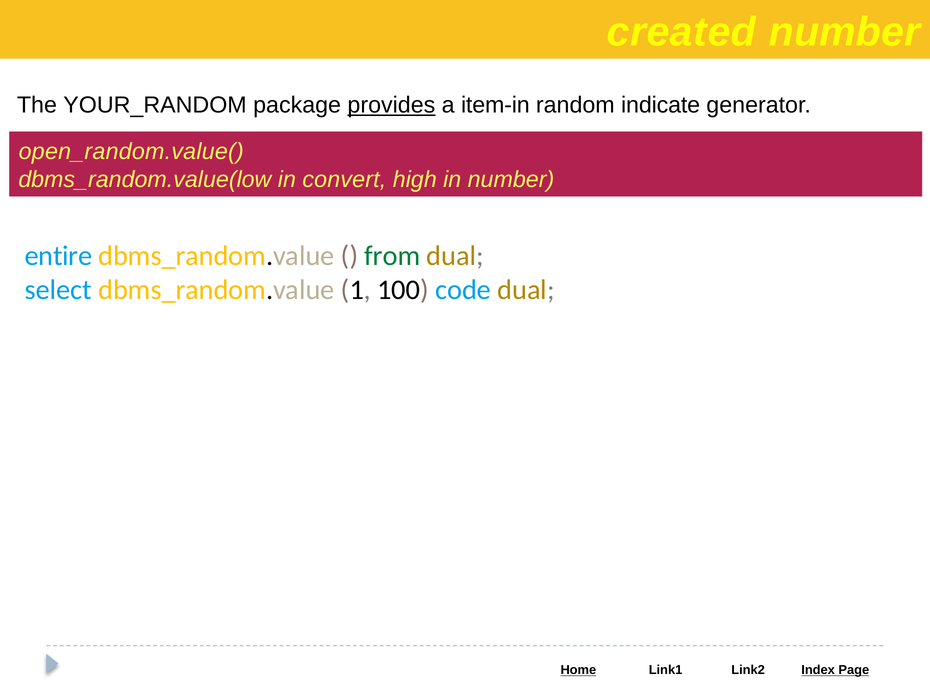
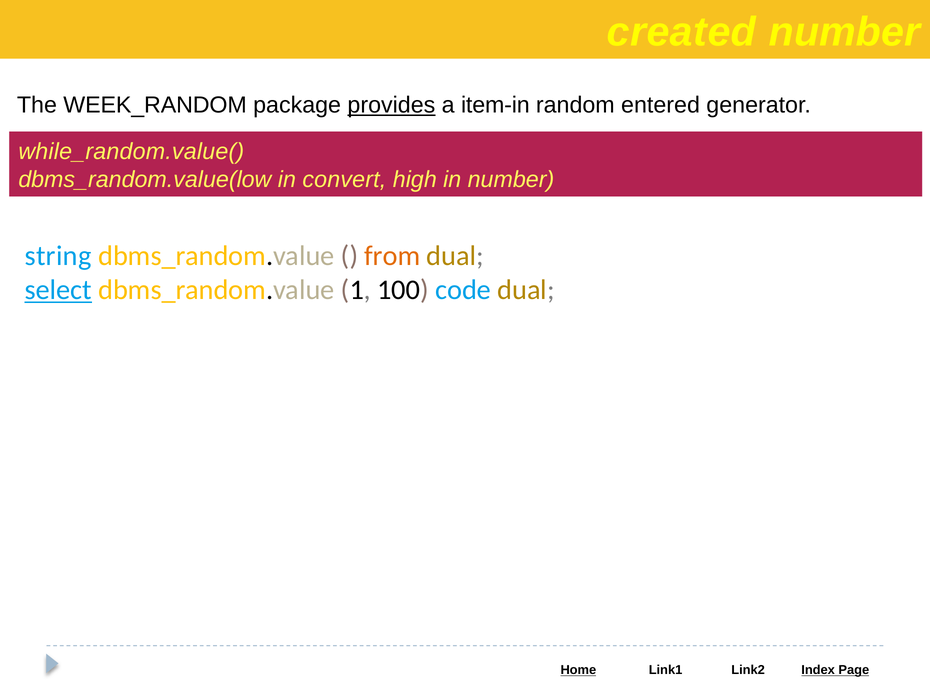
YOUR_RANDOM: YOUR_RANDOM -> WEEK_RANDOM
indicate: indicate -> entered
open_random.value(: open_random.value( -> while_random.value(
entire: entire -> string
from colour: green -> orange
select underline: none -> present
